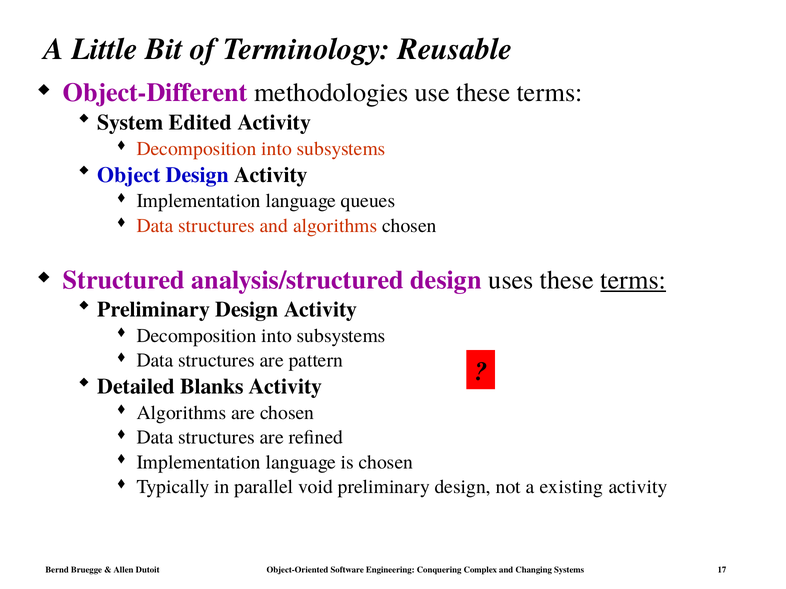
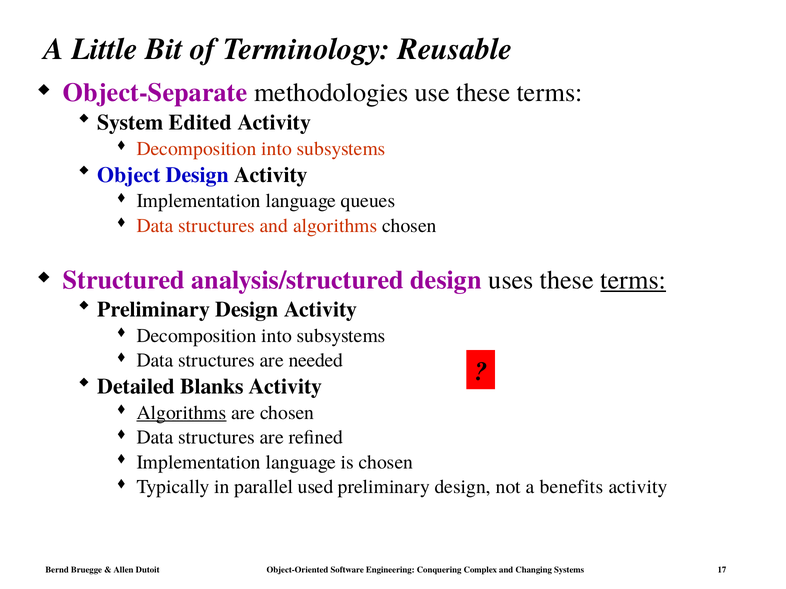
Object-Different: Object-Different -> Object-Separate
pattern: pattern -> needed
Algorithms at (181, 413) underline: none -> present
void: void -> used
existing: existing -> benefits
